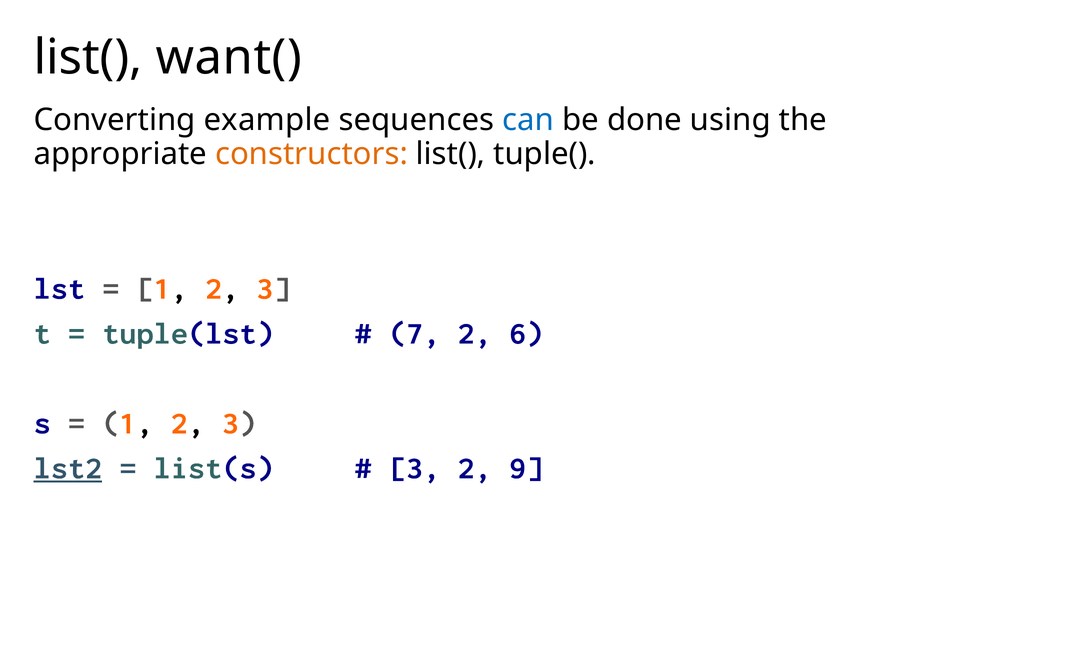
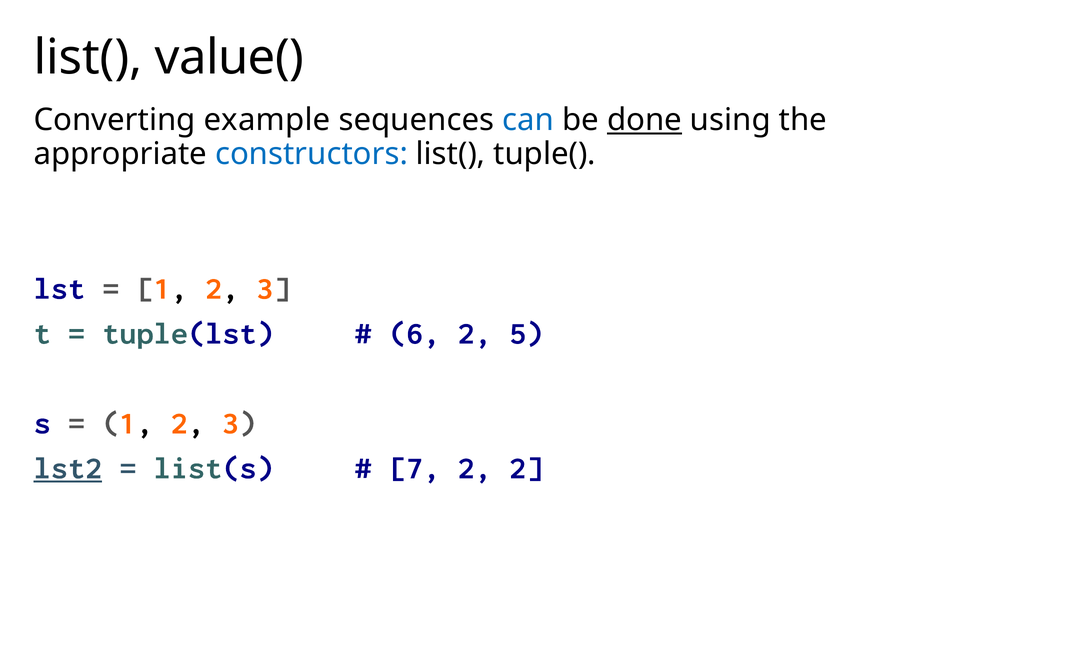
want(: want( -> value(
done underline: none -> present
constructors colour: orange -> blue
7: 7 -> 6
6: 6 -> 5
3 at (415, 468): 3 -> 7
2 9: 9 -> 2
